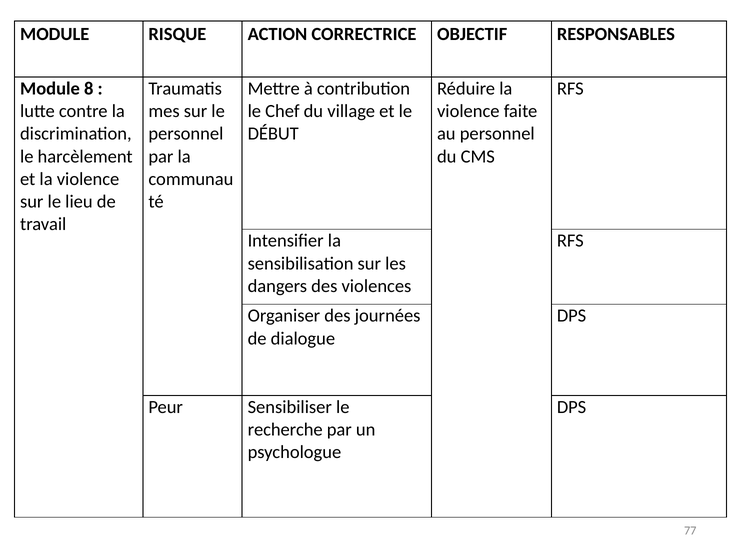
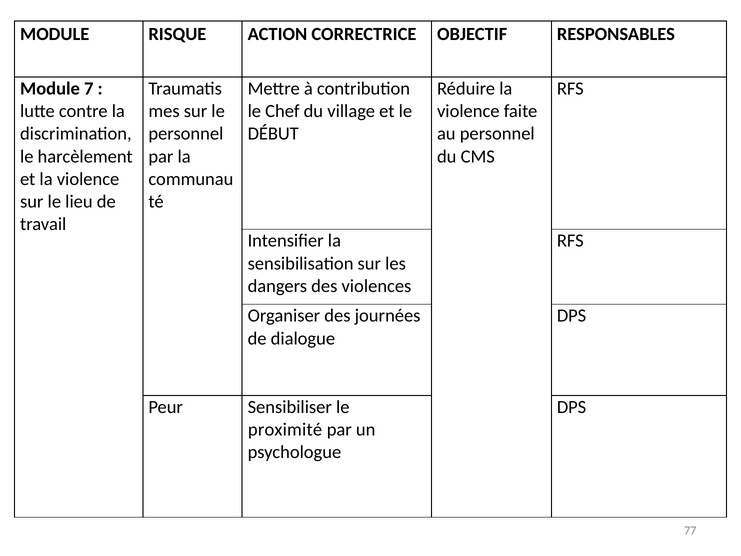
8: 8 -> 7
recherche: recherche -> proximité
